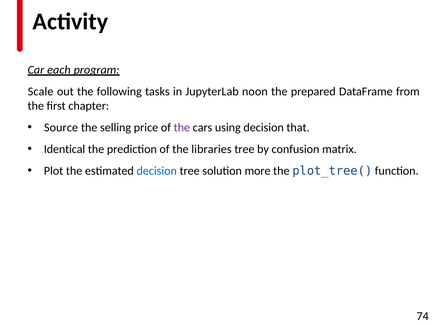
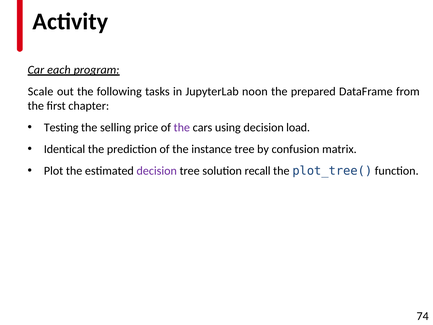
Source: Source -> Testing
that: that -> load
libraries: libraries -> instance
decision at (157, 171) colour: blue -> purple
more: more -> recall
